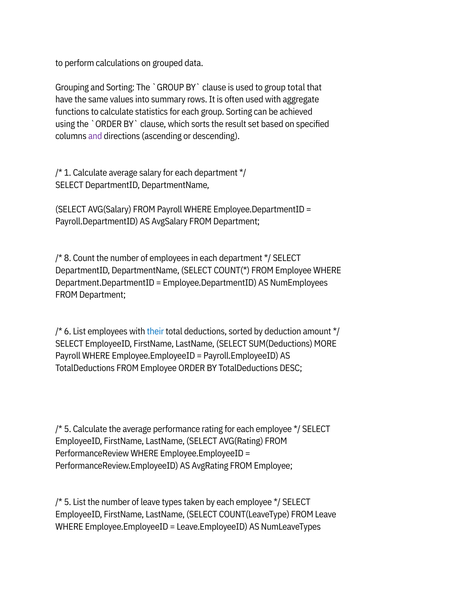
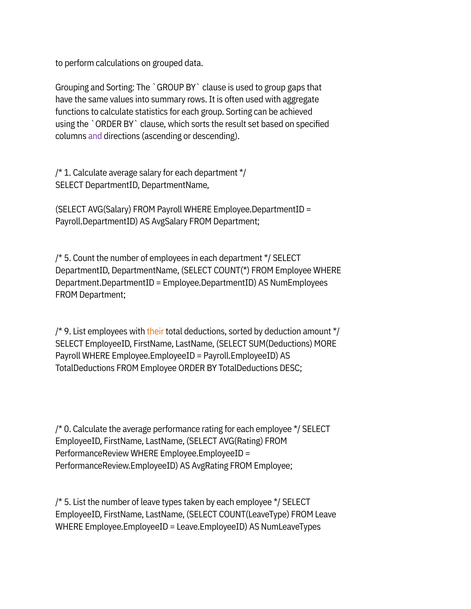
group total: total -> gaps
8 at (68, 258): 8 -> 5
6: 6 -> 9
their colour: blue -> orange
5 at (68, 429): 5 -> 0
